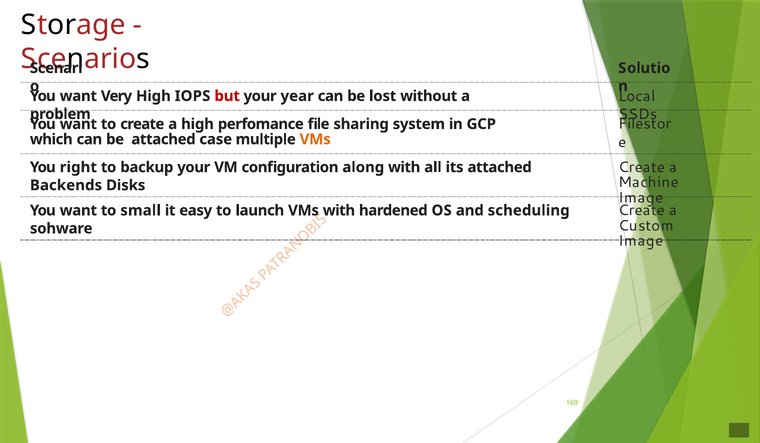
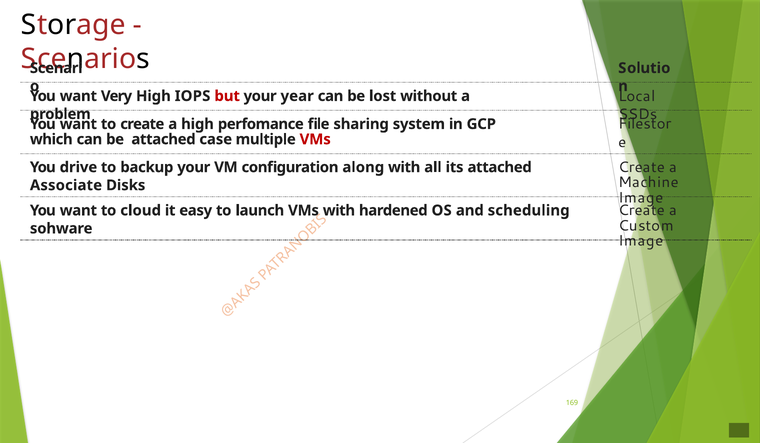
VMs at (315, 139) colour: orange -> red
right: right -> drive
Backends: Backends -> Associate
small: small -> cloud
